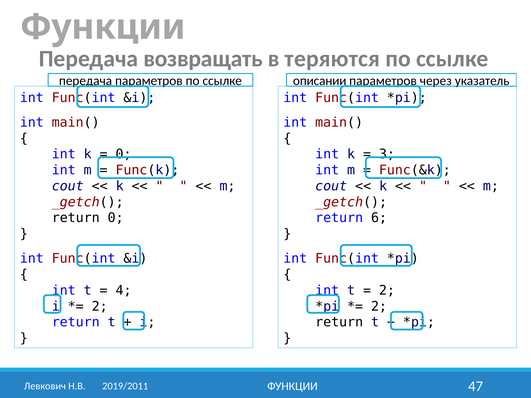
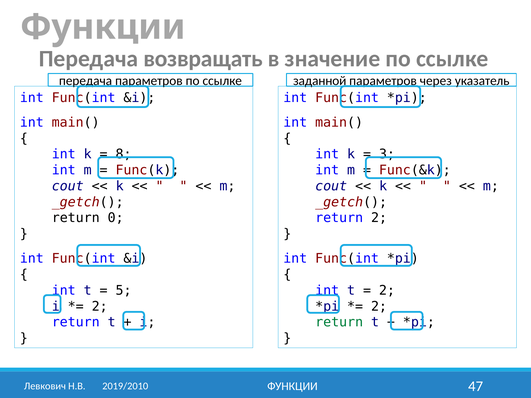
теряются: теряются -> значение
описании: описании -> заданной
0 at (124, 154): 0 -> 8
return 6: 6 -> 2
4: 4 -> 5
return at (339, 322) colour: black -> green
2019/2011: 2019/2011 -> 2019/2010
